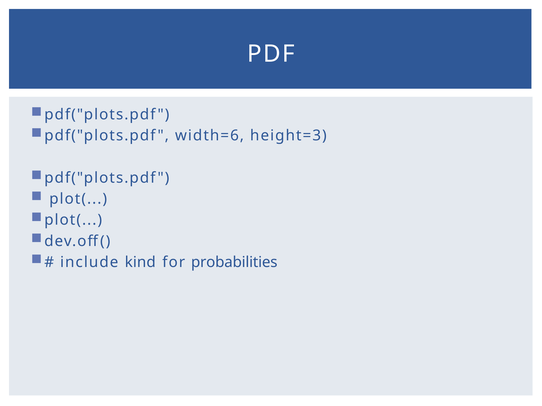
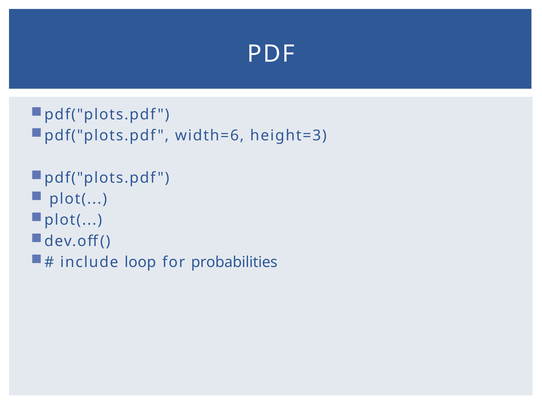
kind: kind -> loop
